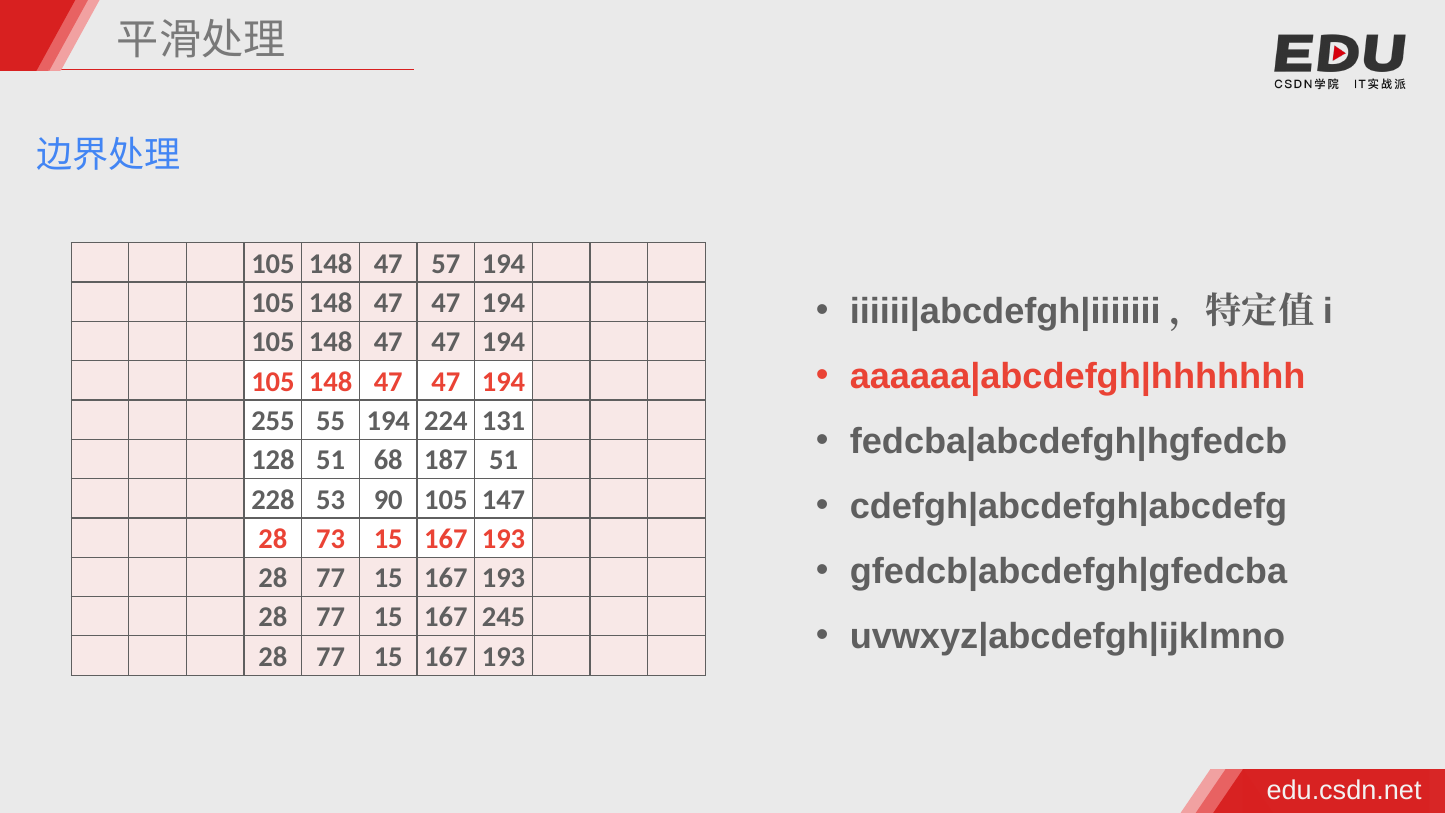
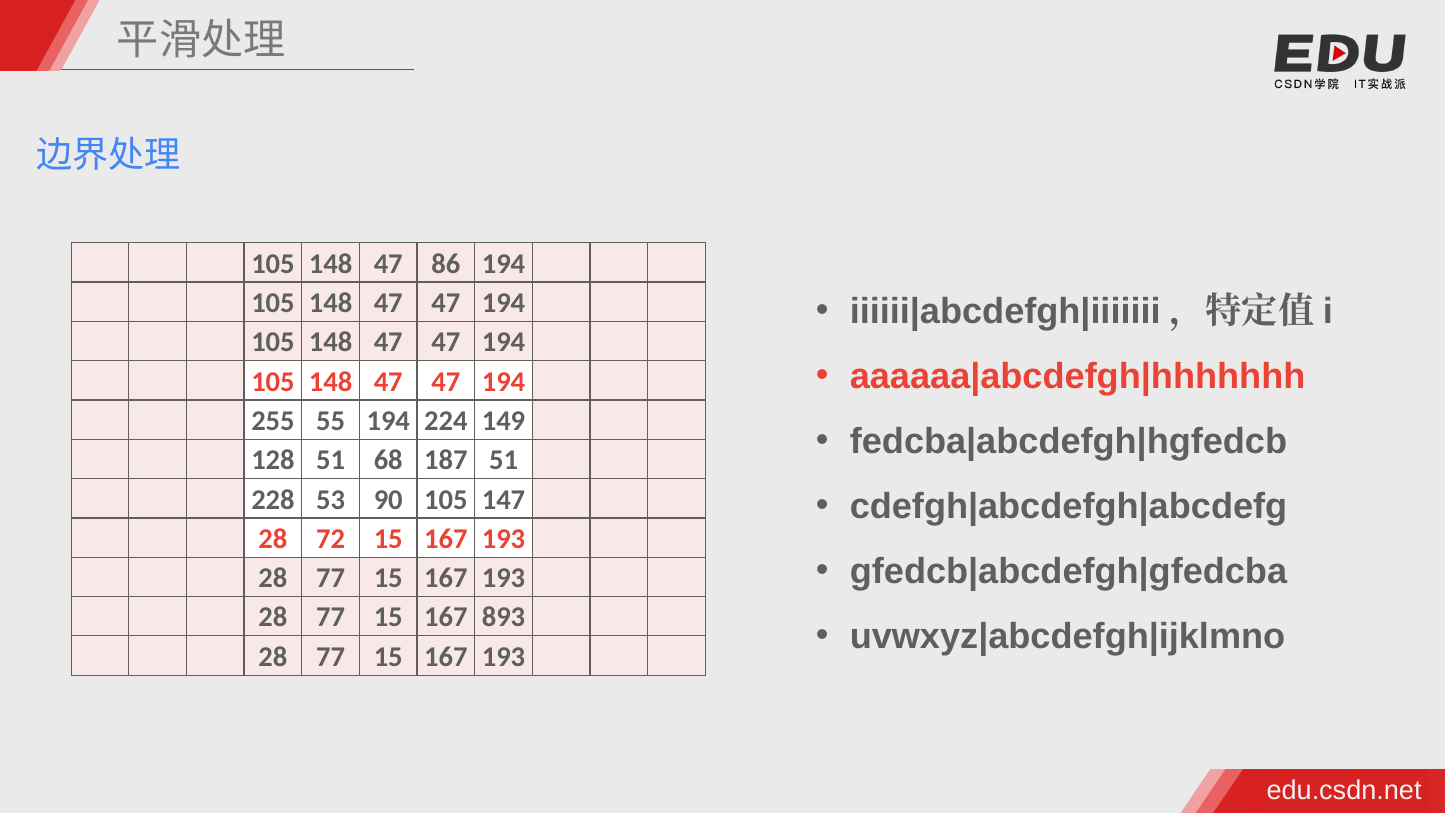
57: 57 -> 86
131: 131 -> 149
73: 73 -> 72
245: 245 -> 893
